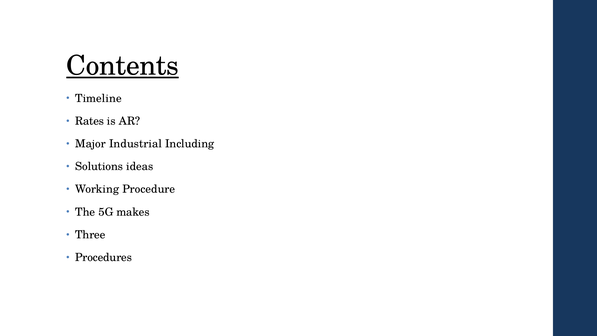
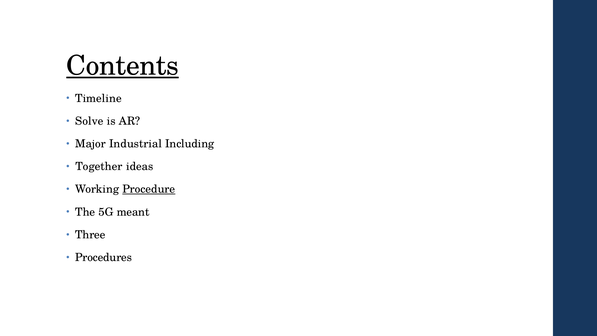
Rates: Rates -> Solve
Solutions: Solutions -> Together
Procedure underline: none -> present
makes: makes -> meant
